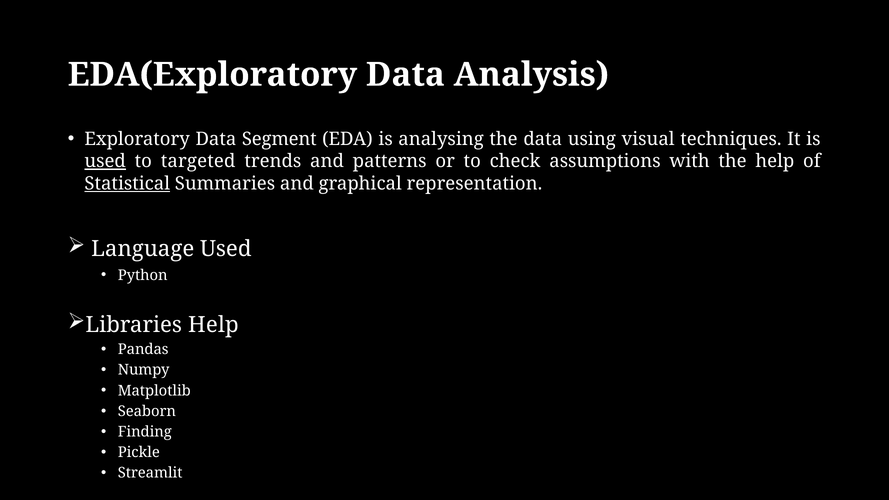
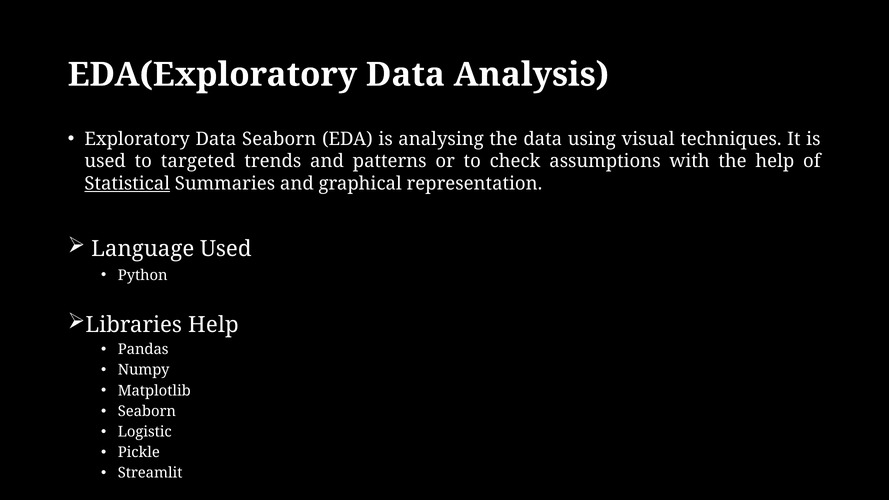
Data Segment: Segment -> Seaborn
used at (105, 161) underline: present -> none
Finding: Finding -> Logistic
